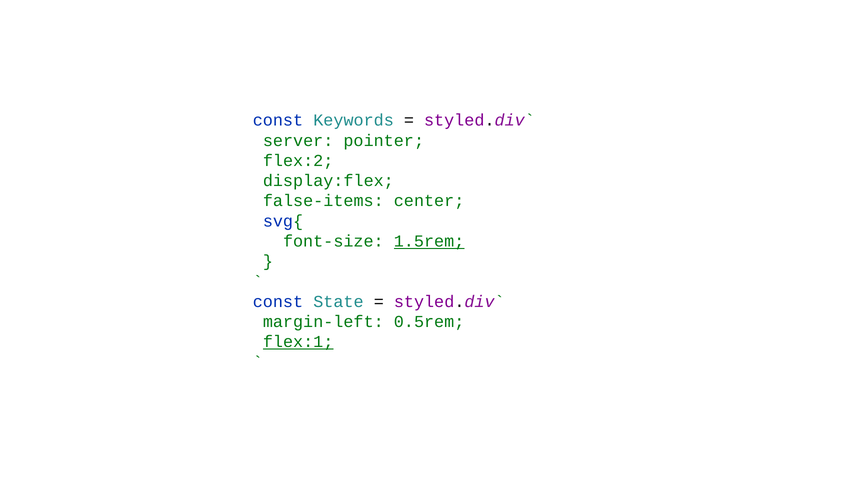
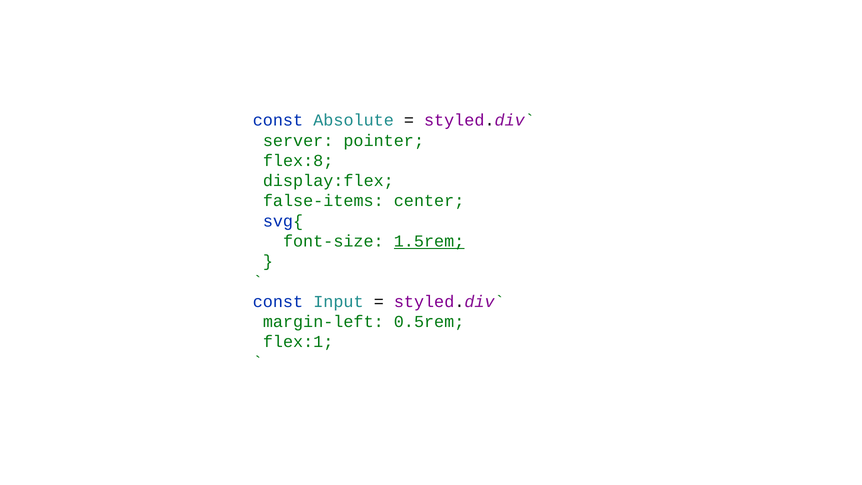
Keywords: Keywords -> Absolute
flex:2: flex:2 -> flex:8
State: State -> Input
flex:1 underline: present -> none
